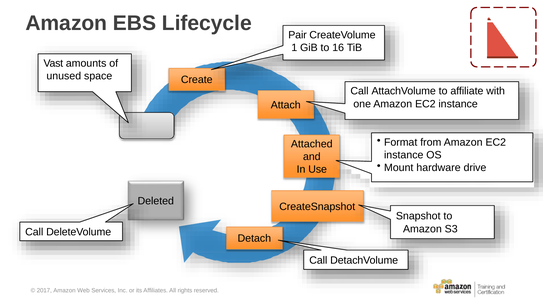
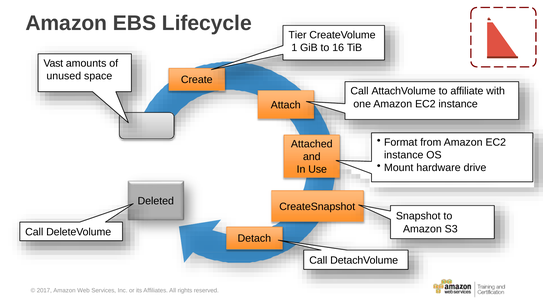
Pair: Pair -> Tier
